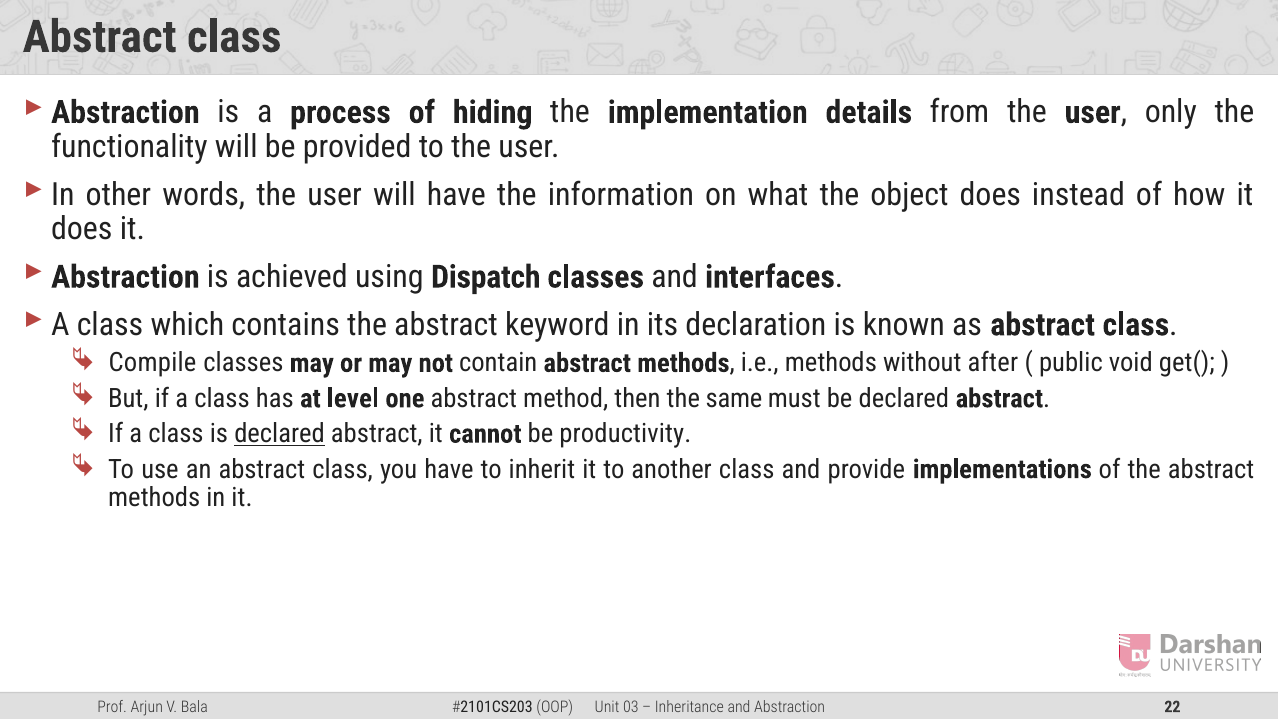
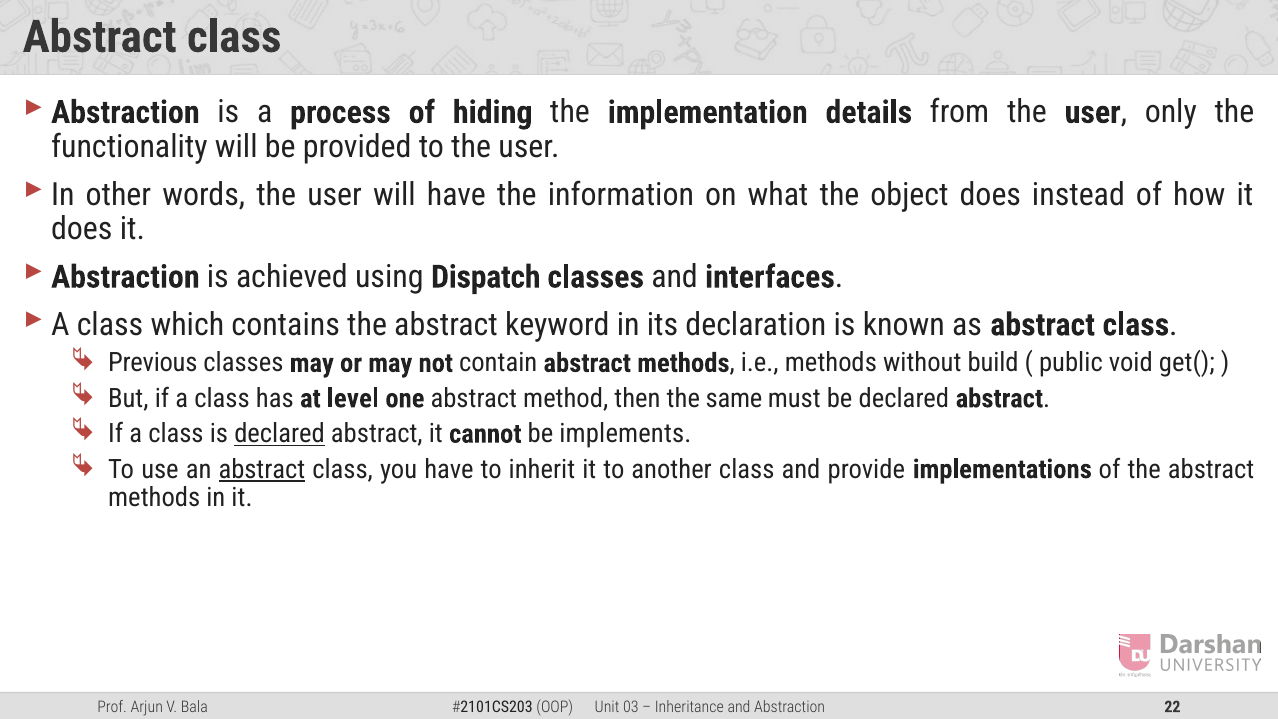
Compile: Compile -> Previous
after: after -> build
productivity: productivity -> implements
abstract at (262, 469) underline: none -> present
